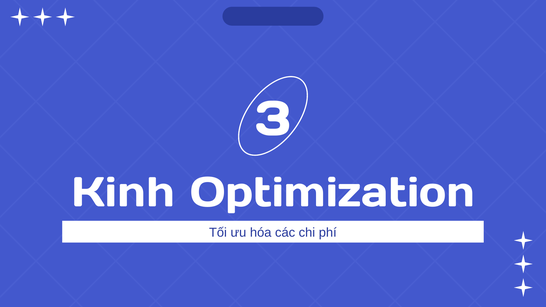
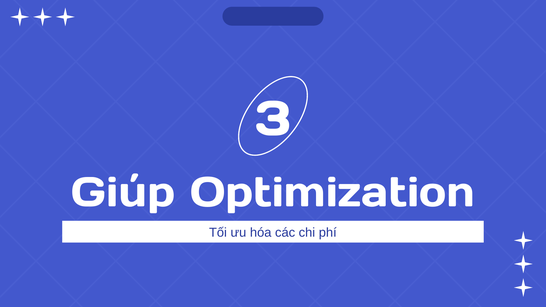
Kinh: Kinh -> Giúp
